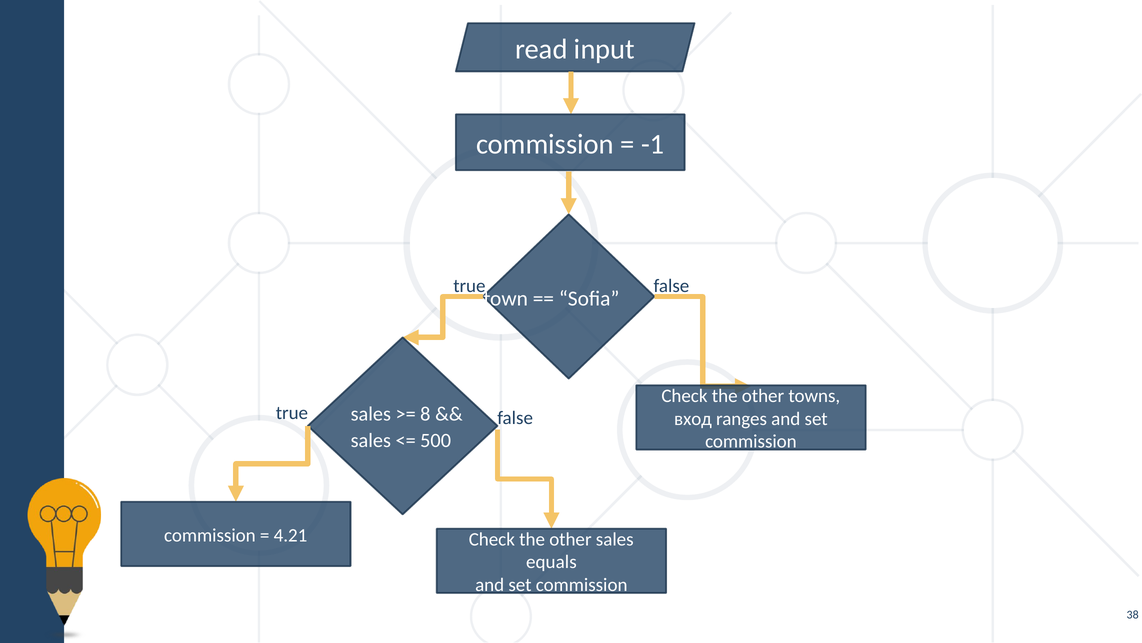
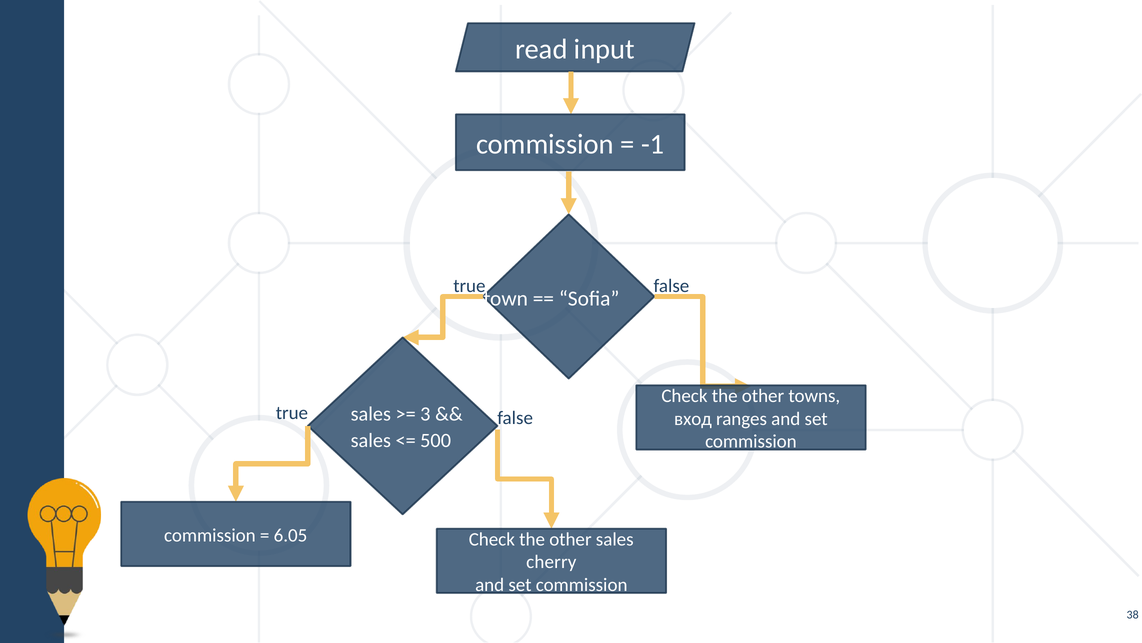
8: 8 -> 3
4.21: 4.21 -> 6.05
equals: equals -> cherry
